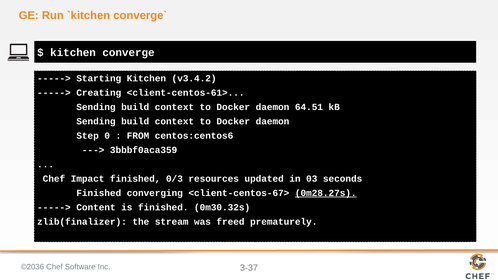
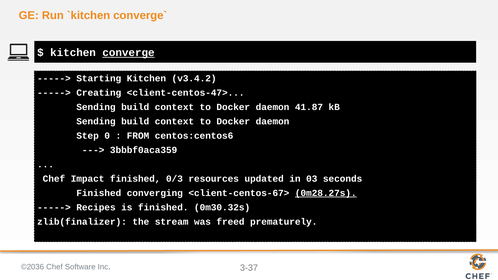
converge underline: none -> present
<client-centos-61>: <client-centos-61> -> <client-centos-47>
64.51: 64.51 -> 41.87
Content: Content -> Recipes
